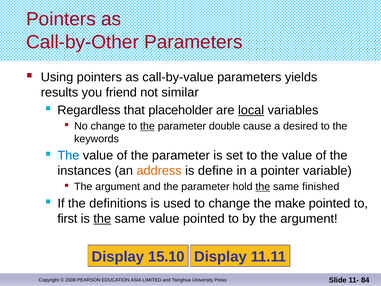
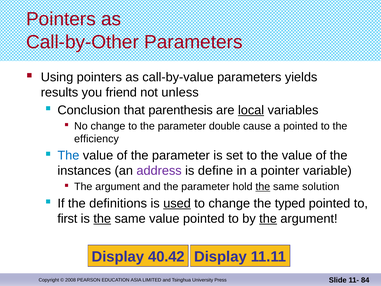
similar: similar -> unless
Regardless: Regardless -> Conclusion
placeholder: placeholder -> parenthesis
the at (147, 126) underline: present -> none
a desired: desired -> pointed
keywords: keywords -> efficiency
address colour: orange -> purple
finished: finished -> solution
used underline: none -> present
make: make -> typed
the at (268, 218) underline: none -> present
15.10: 15.10 -> 40.42
